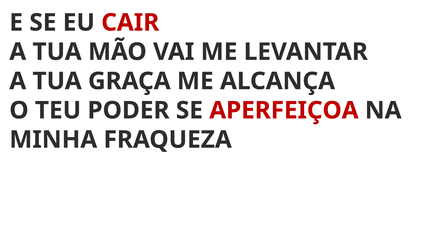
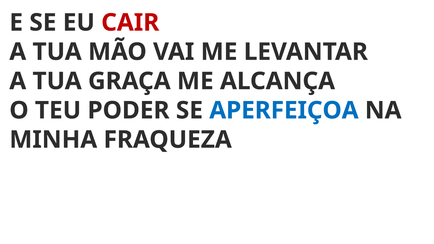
APERFEIÇOA colour: red -> blue
